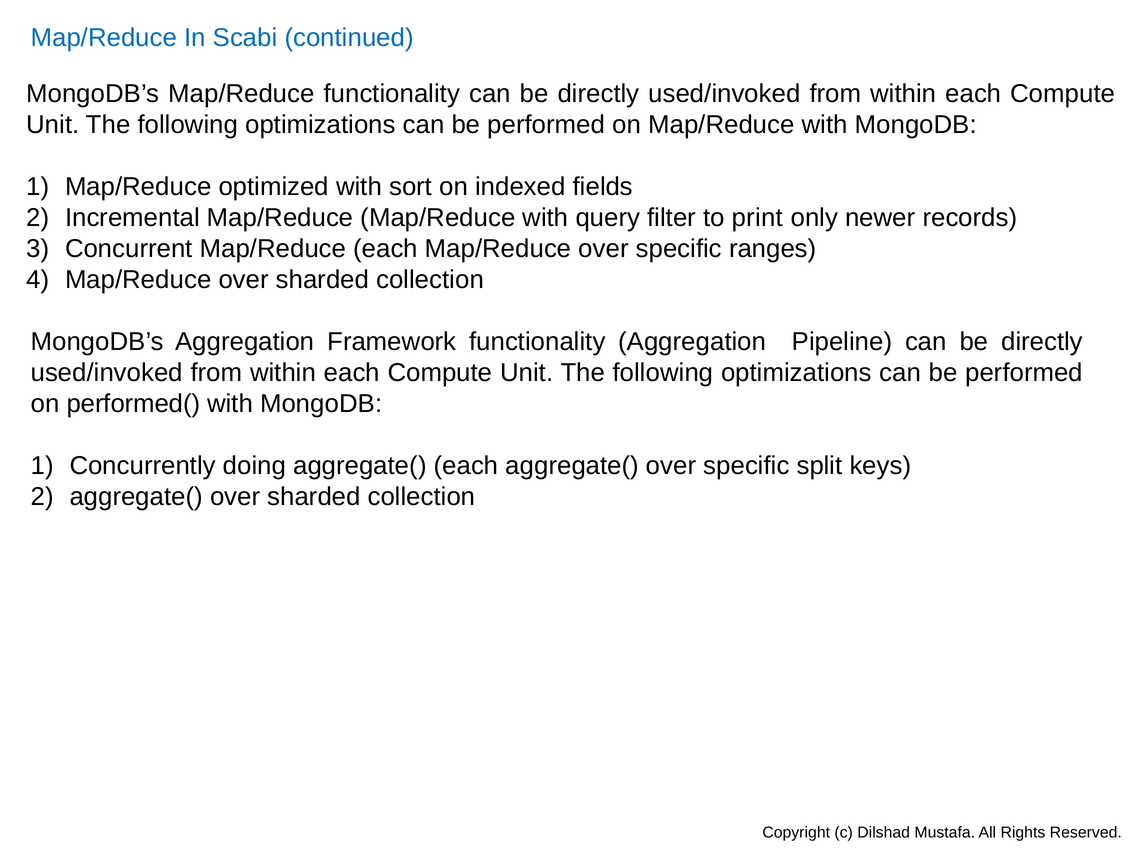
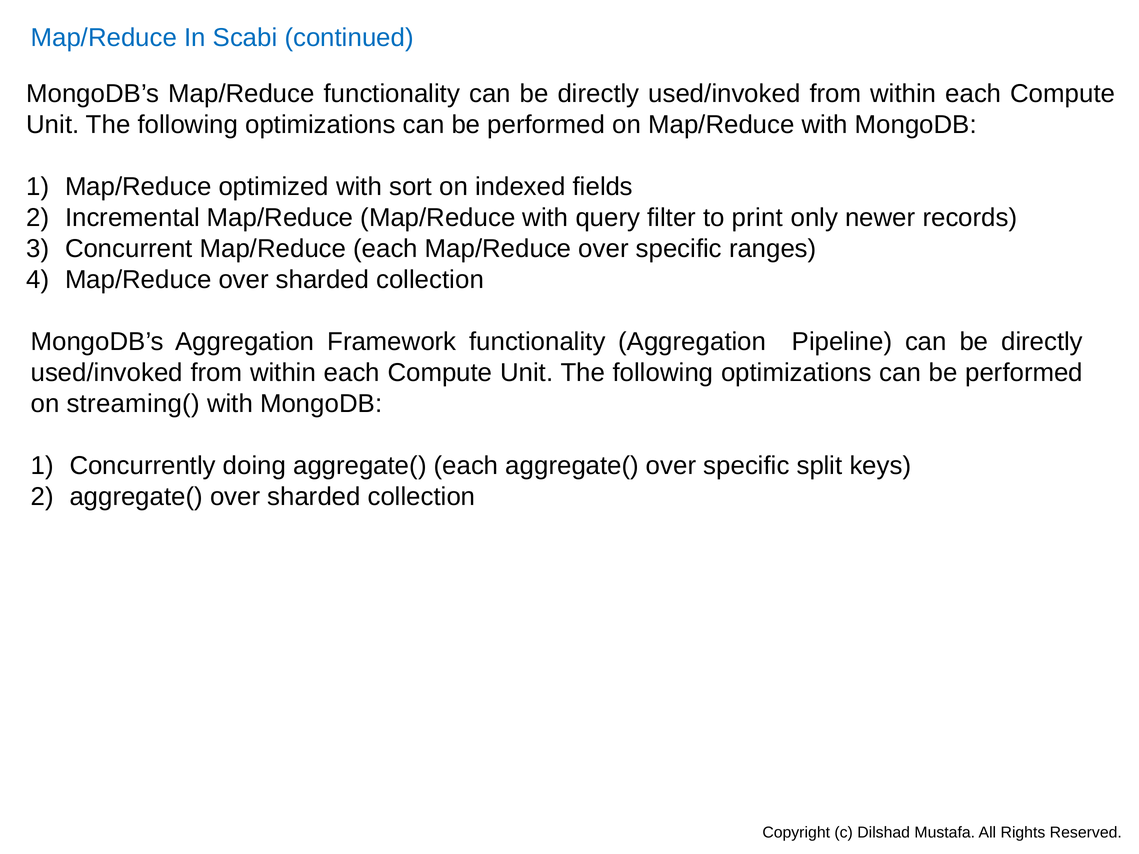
performed(: performed( -> streaming(
